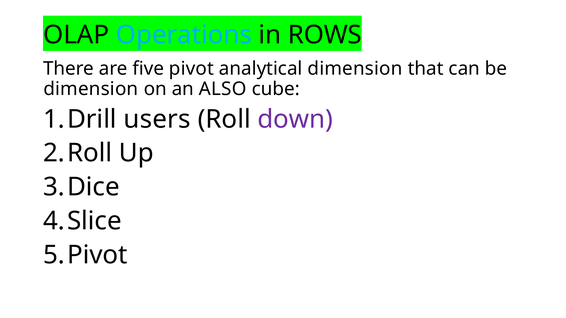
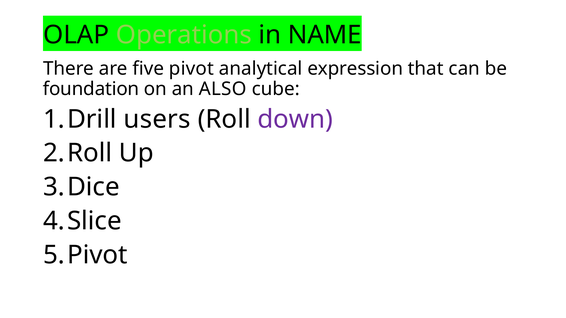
Operations colour: light blue -> light green
ROWS: ROWS -> NAME
analytical dimension: dimension -> expression
dimension at (91, 89): dimension -> foundation
